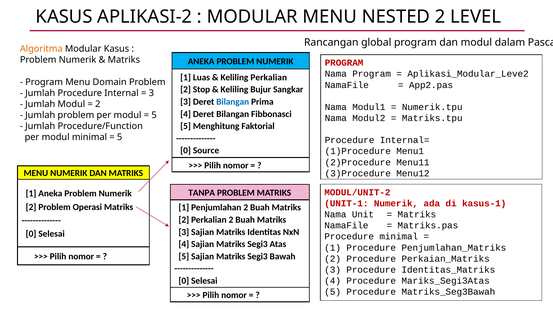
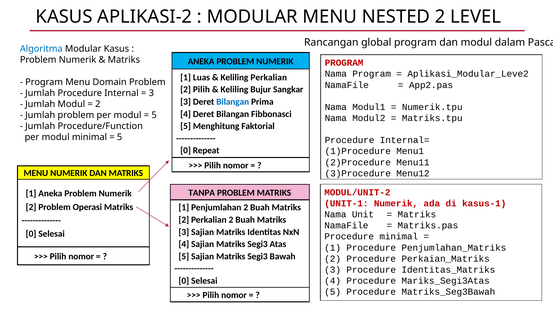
Algoritma colour: orange -> blue
2 Stop: Stop -> Pilih
Source: Source -> Repeat
